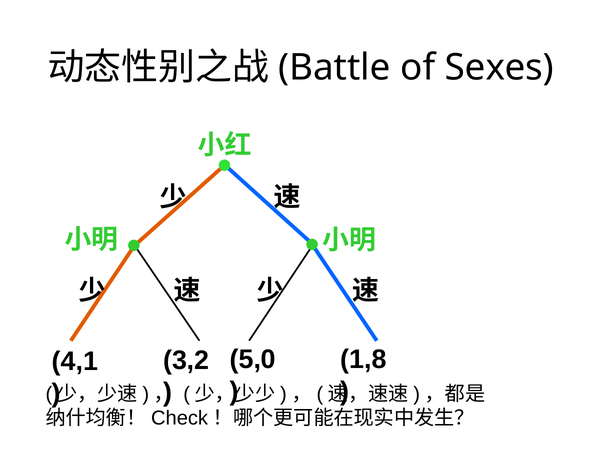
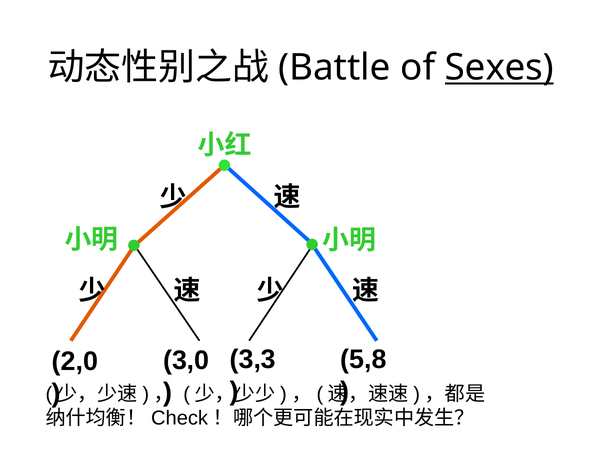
Sexes underline: none -> present
5,0: 5,0 -> 3,3
1,8: 1,8 -> 5,8
3,2: 3,2 -> 3,0
4,1: 4,1 -> 2,0
